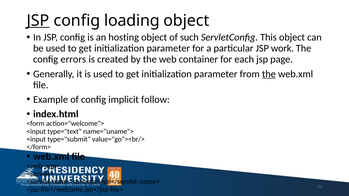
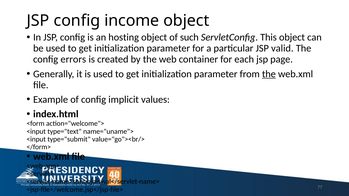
JSP at (38, 21) underline: present -> none
loading: loading -> income
work: work -> valid
follow: follow -> values
